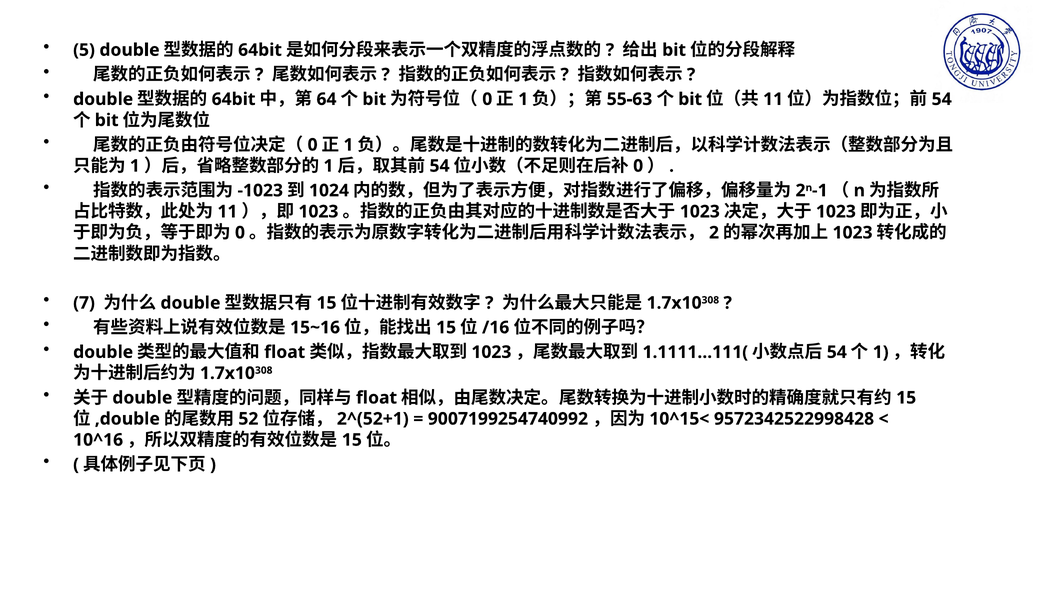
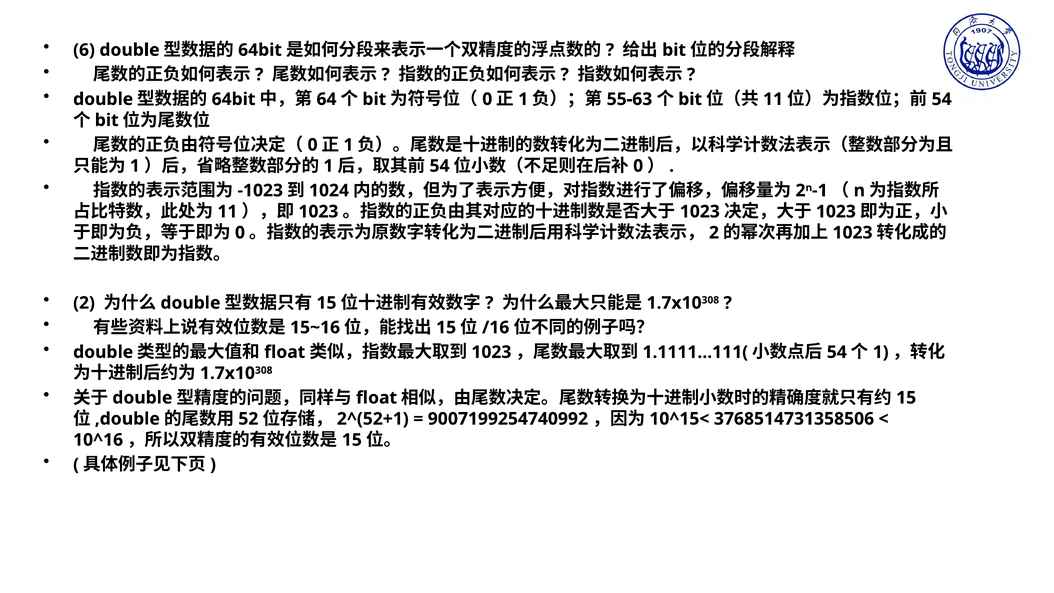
5: 5 -> 6
7 at (84, 303): 7 -> 2
9572342522998428: 9572342522998428 -> 3768514731358506
